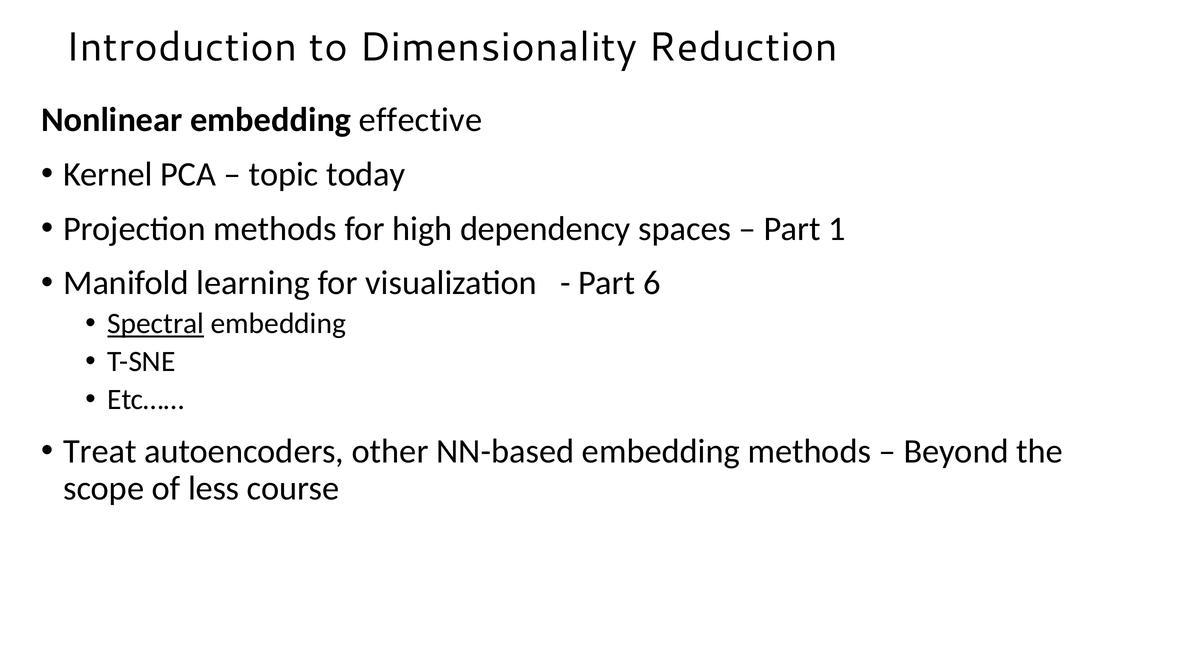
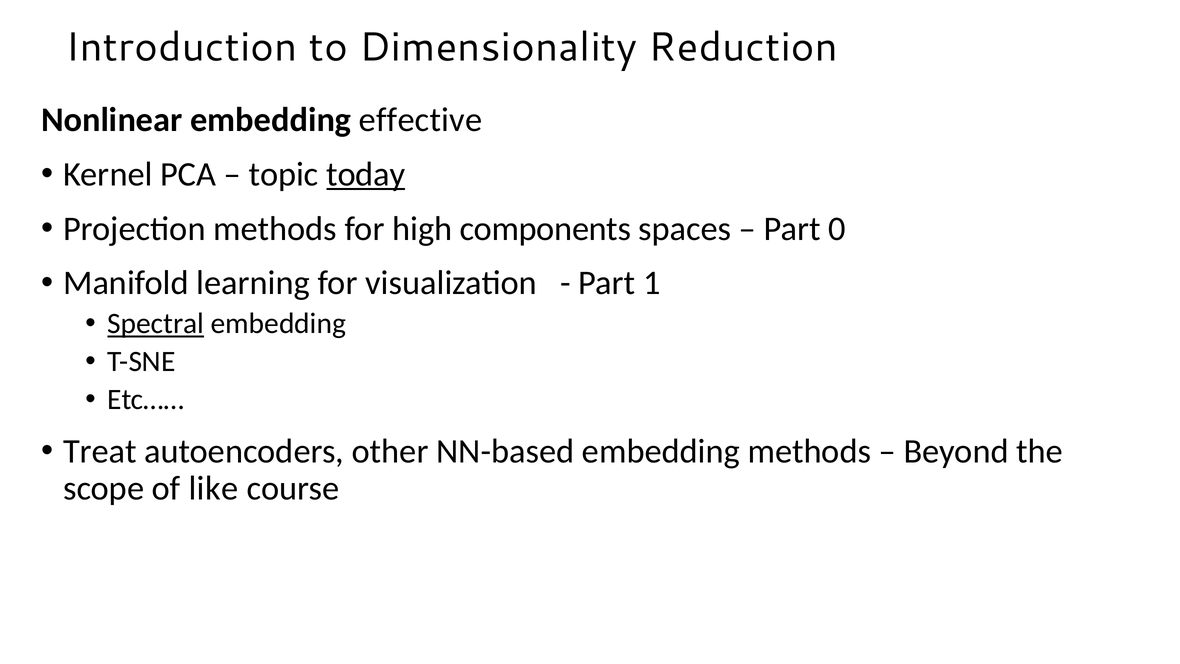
today underline: none -> present
dependency: dependency -> components
1: 1 -> 0
6: 6 -> 1
less: less -> like
